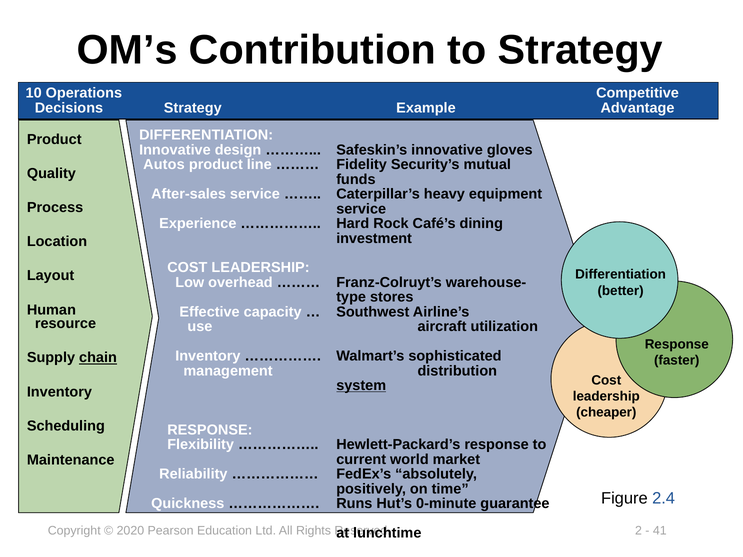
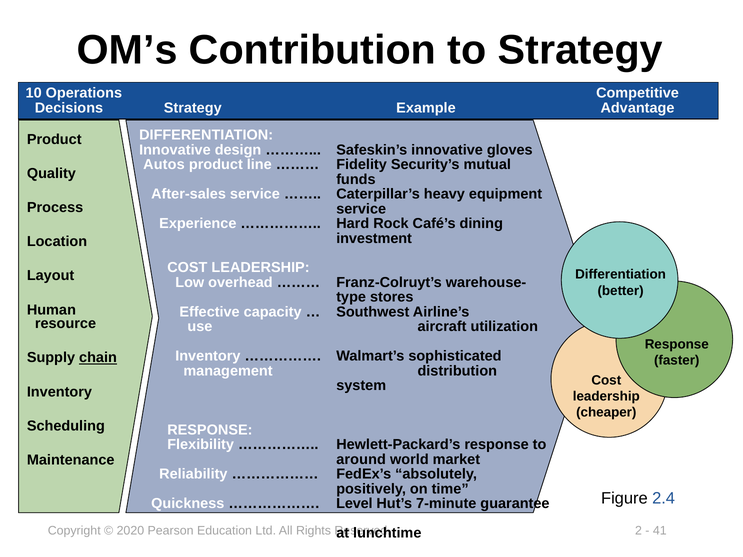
system underline: present -> none
current: current -> around
Runs: Runs -> Level
0-minute: 0-minute -> 7-minute
